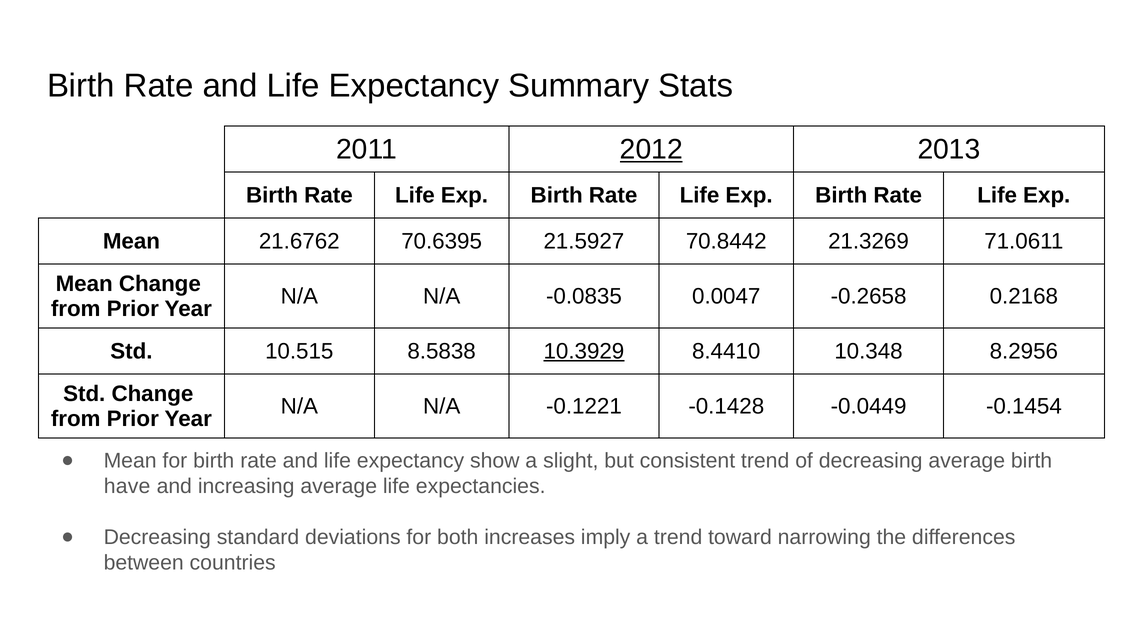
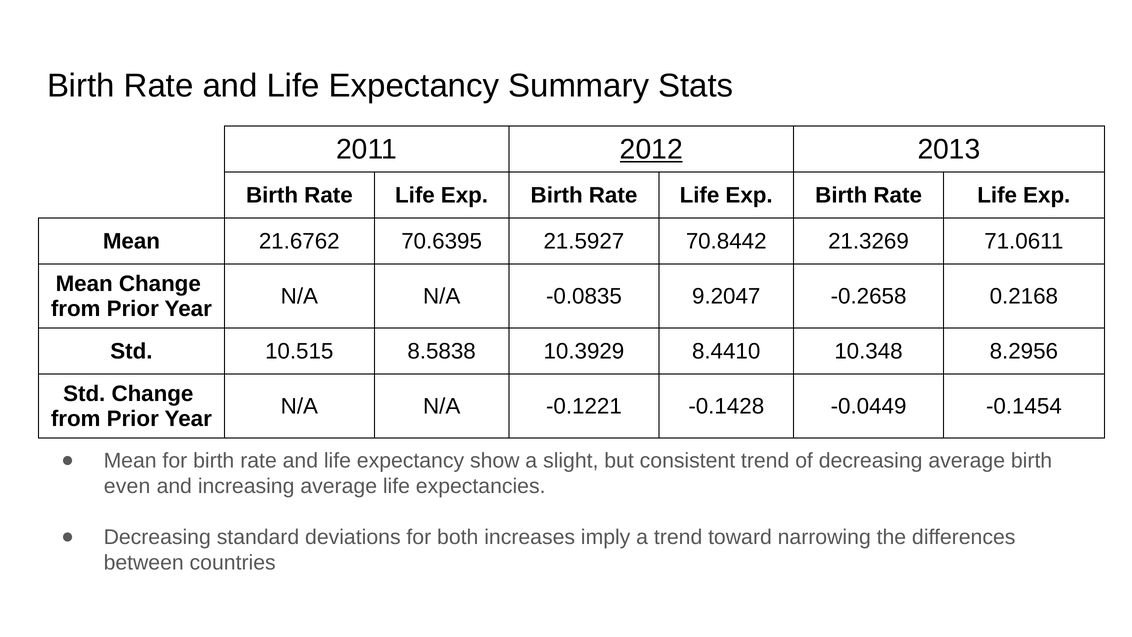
0.0047: 0.0047 -> 9.2047
10.3929 underline: present -> none
have: have -> even
